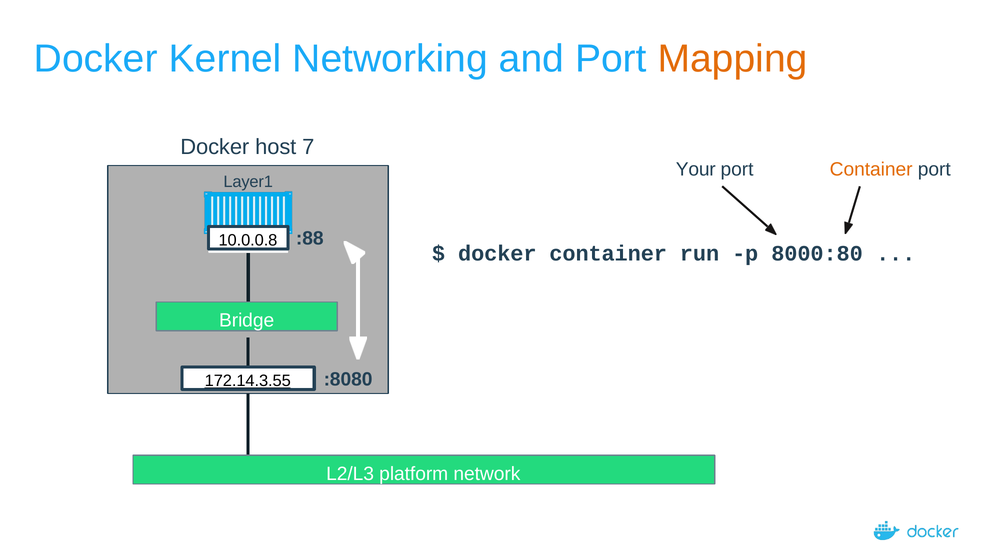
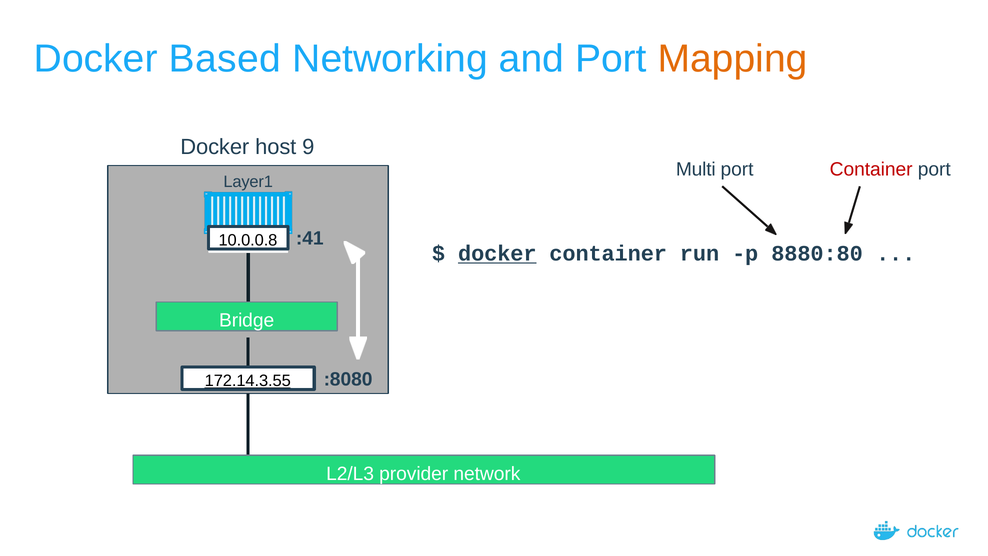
Kernel: Kernel -> Based
7: 7 -> 9
Your: Your -> Multi
Container at (871, 169) colour: orange -> red
:88: :88 -> :41
docker at (497, 253) underline: none -> present
8000:80: 8000:80 -> 8880:80
platform: platform -> provider
